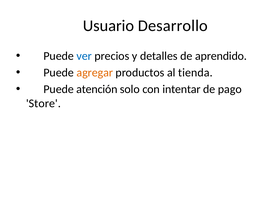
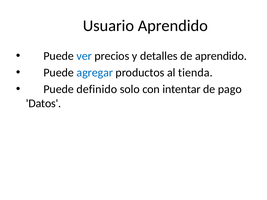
Desarrollo at (173, 26): Desarrollo -> Aprendido
agregar colour: orange -> blue
atención: atención -> definido
Store: Store -> Datos
